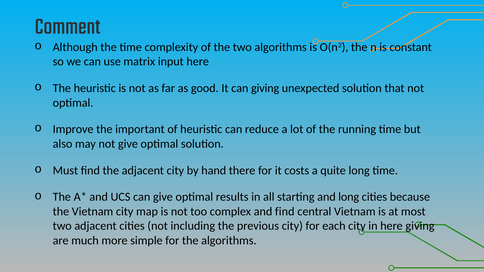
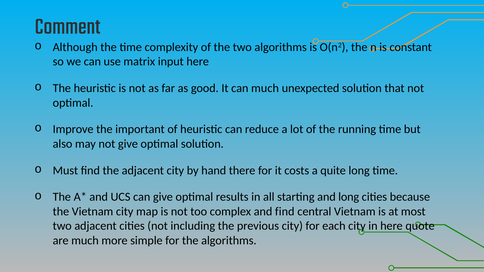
can giving: giving -> much
here giving: giving -> quote
